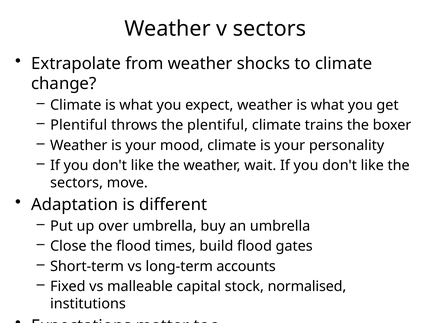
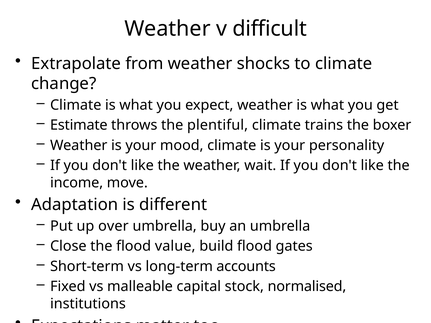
v sectors: sectors -> difficult
Plentiful at (79, 125): Plentiful -> Estimate
sectors at (77, 183): sectors -> income
times: times -> value
